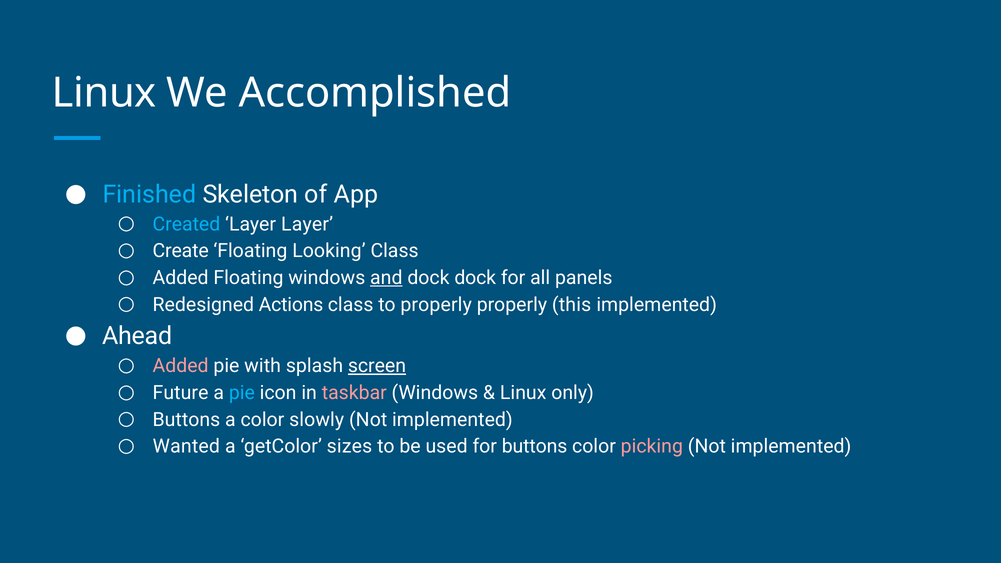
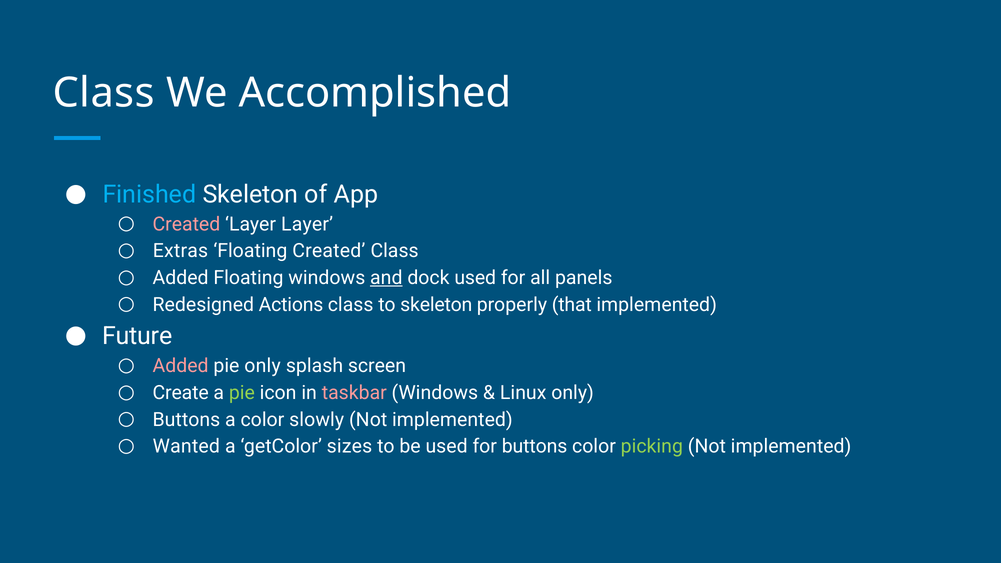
Linux at (104, 93): Linux -> Class
Created at (186, 224) colour: light blue -> pink
Create: Create -> Extras
Floating Looking: Looking -> Created
dock dock: dock -> used
to properly: properly -> skeleton
this: this -> that
Ahead: Ahead -> Future
pie with: with -> only
screen underline: present -> none
Future: Future -> Create
pie at (242, 393) colour: light blue -> light green
picking colour: pink -> light green
